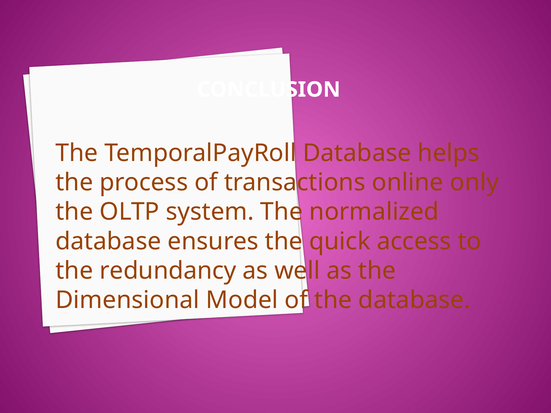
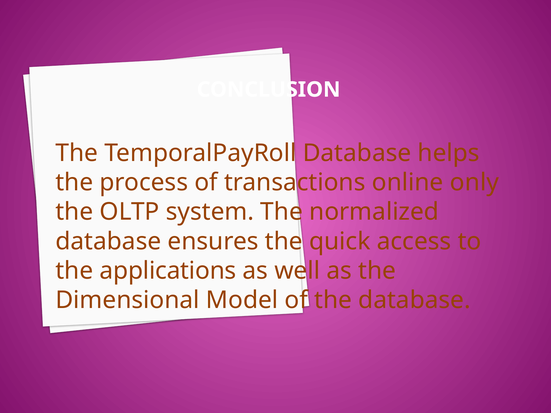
redundancy: redundancy -> applications
